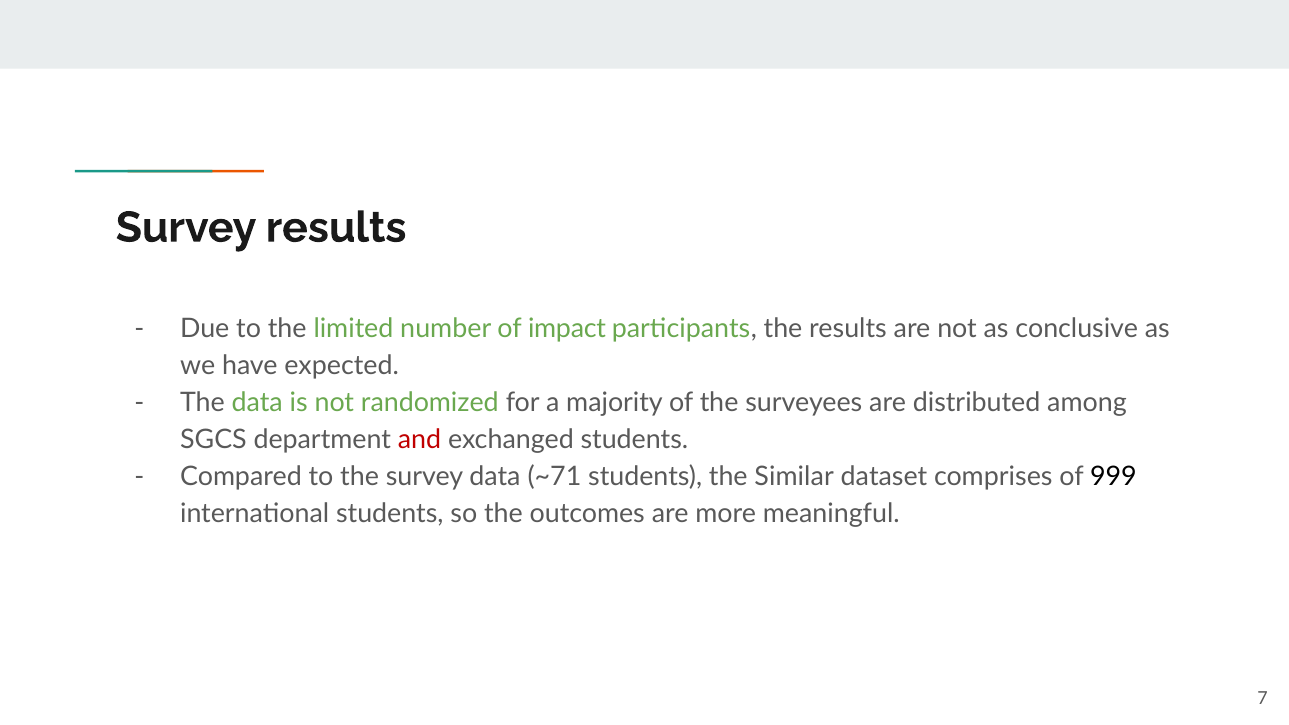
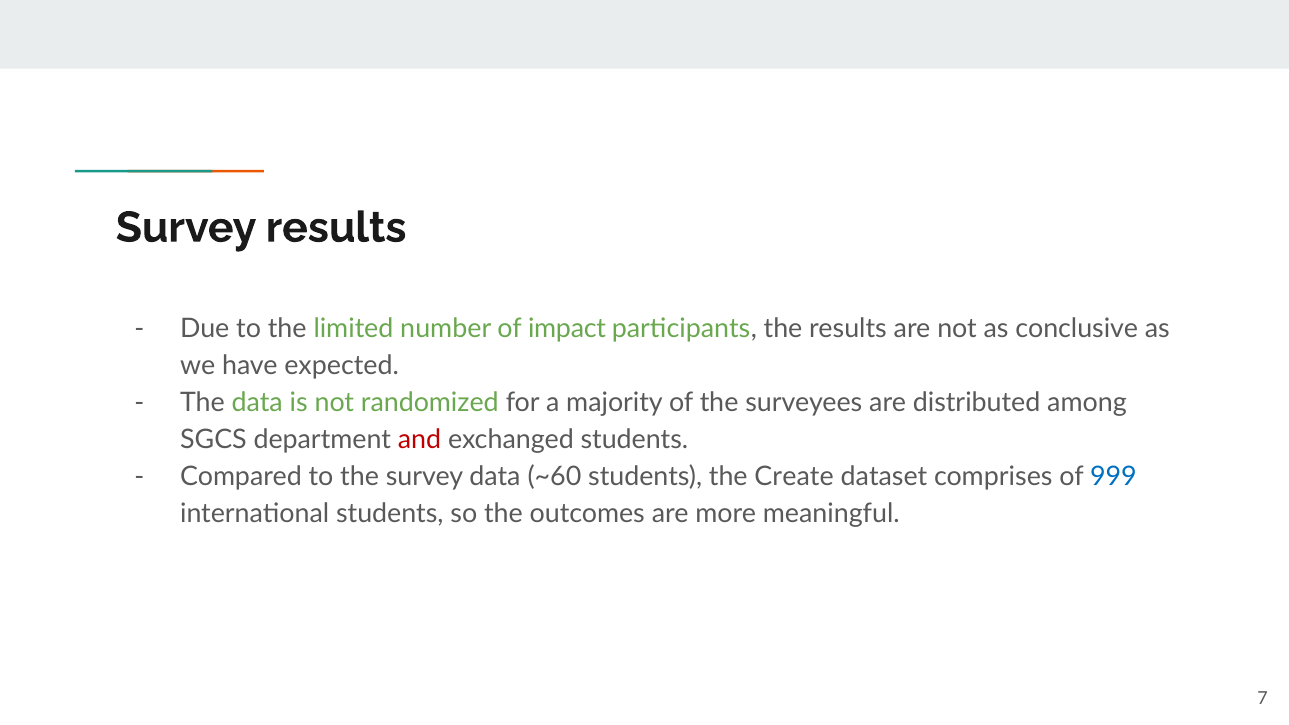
~71: ~71 -> ~60
Similar: Similar -> Create
999 colour: black -> blue
